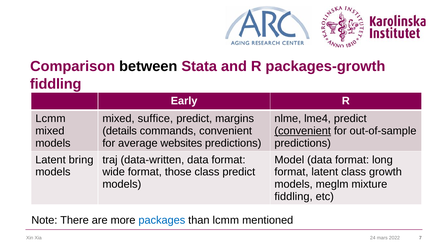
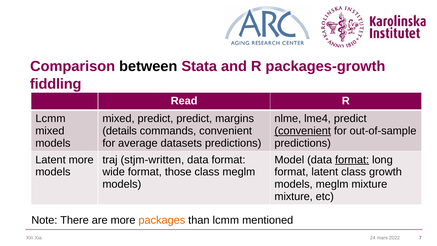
Early: Early -> Read
mixed suffice: suffice -> predict
websites: websites -> datasets
Latent bring: bring -> more
data-written: data-written -> stjm-written
format at (352, 160) underline: none -> present
class predict: predict -> meglm
fiddling at (294, 196): fiddling -> mixture
packages colour: blue -> orange
